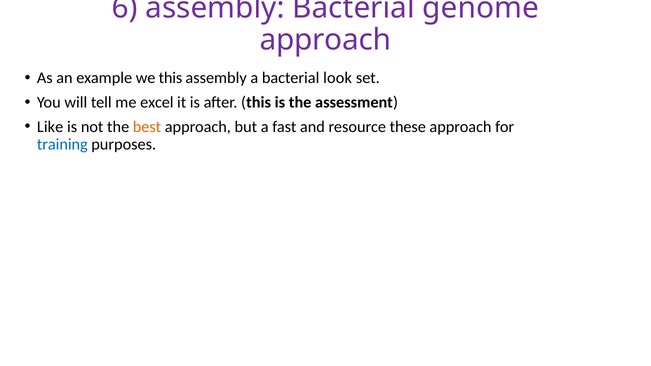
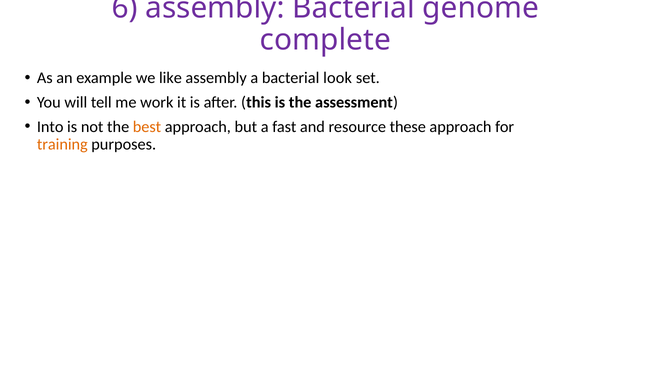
approach at (326, 40): approach -> complete
we this: this -> like
excel: excel -> work
Like: Like -> Into
training colour: blue -> orange
